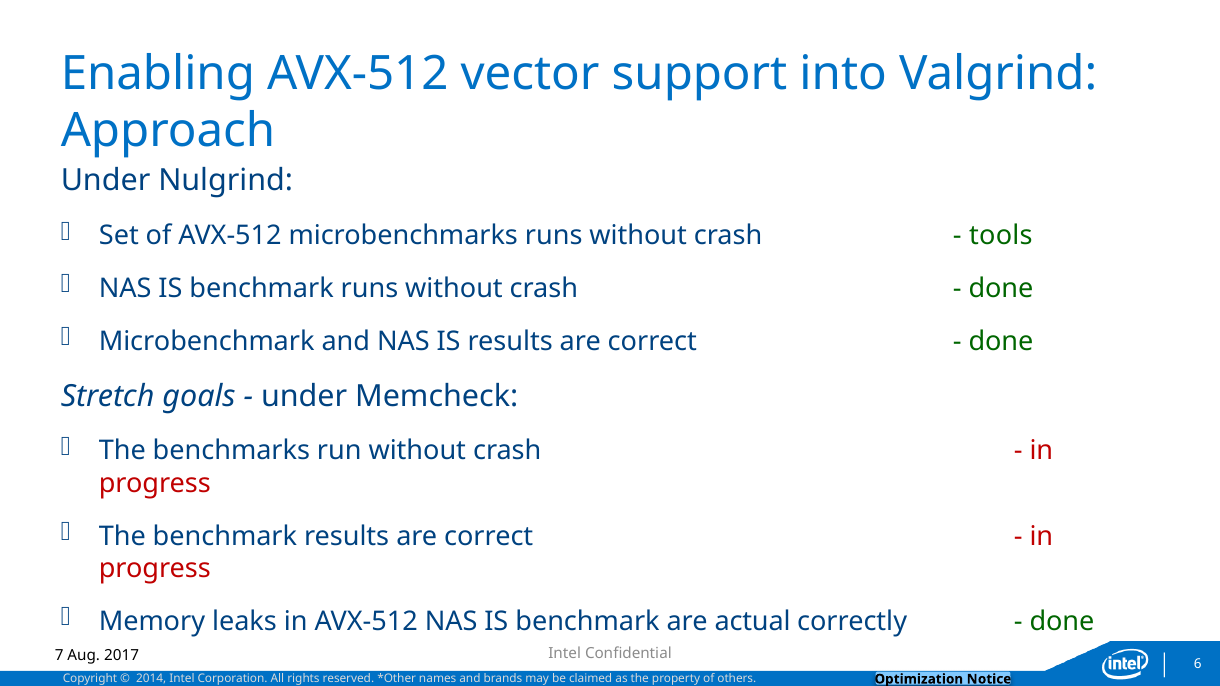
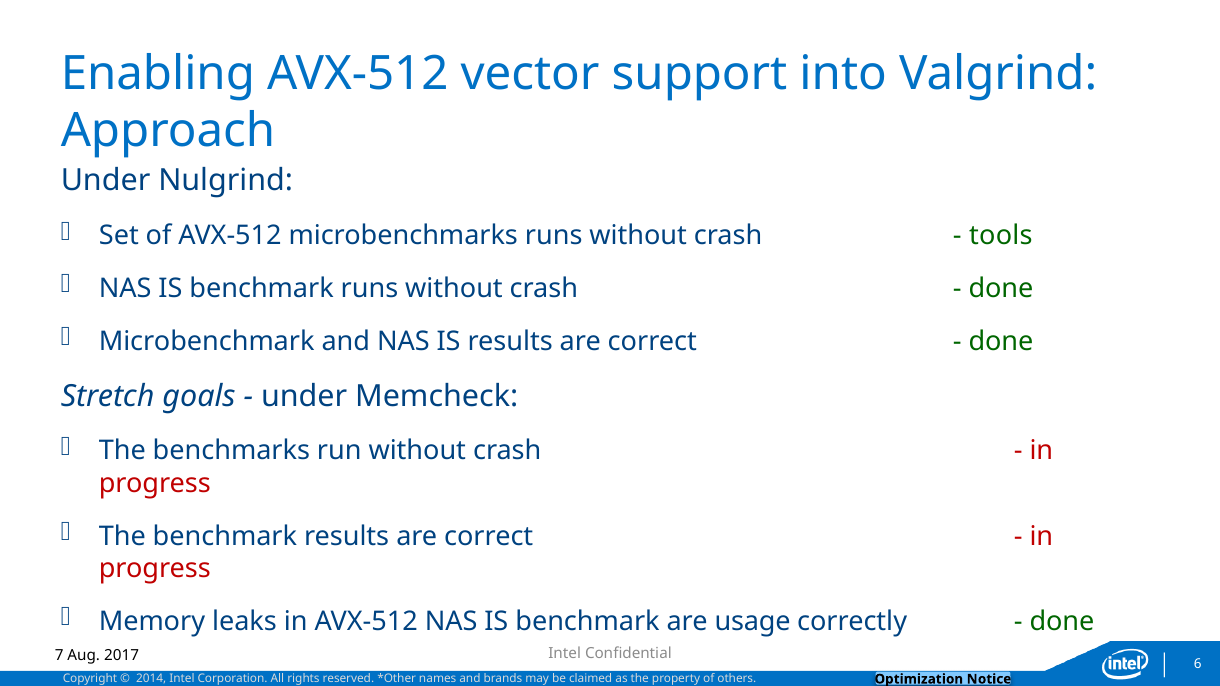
actual: actual -> usage
